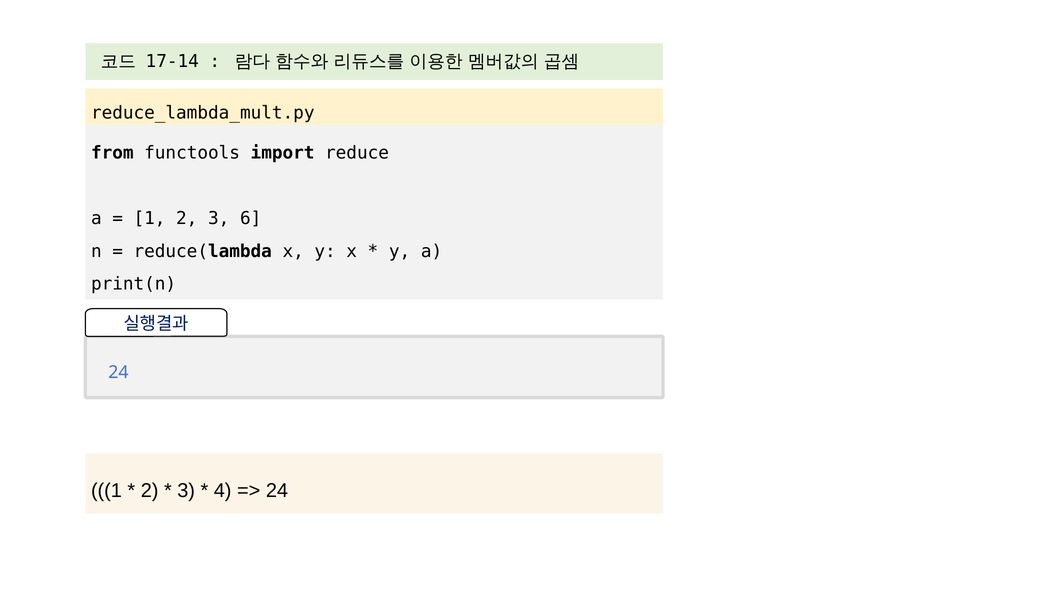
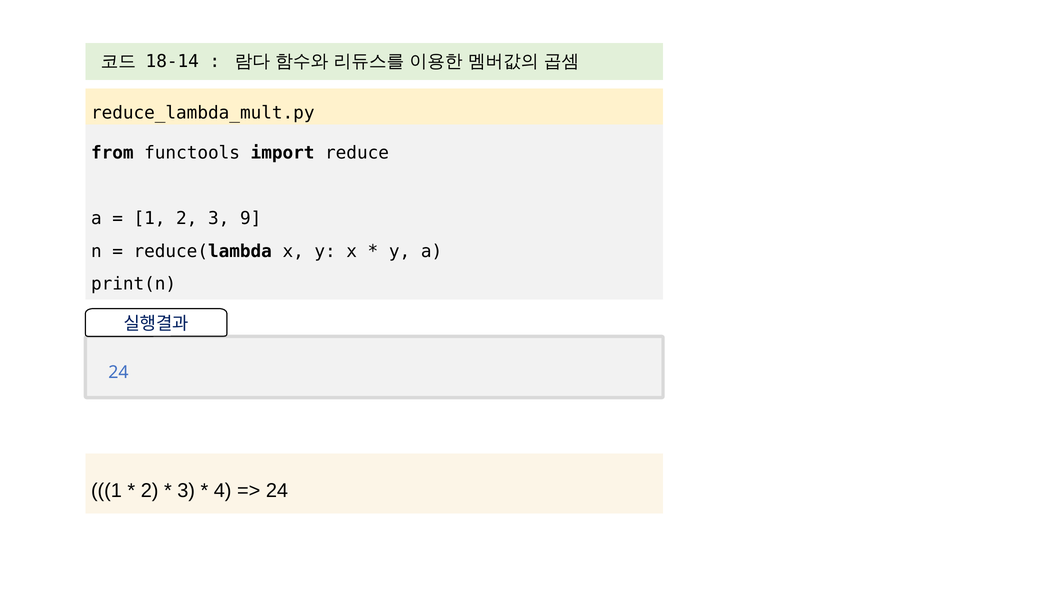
17-14: 17-14 -> 18-14
6: 6 -> 9
